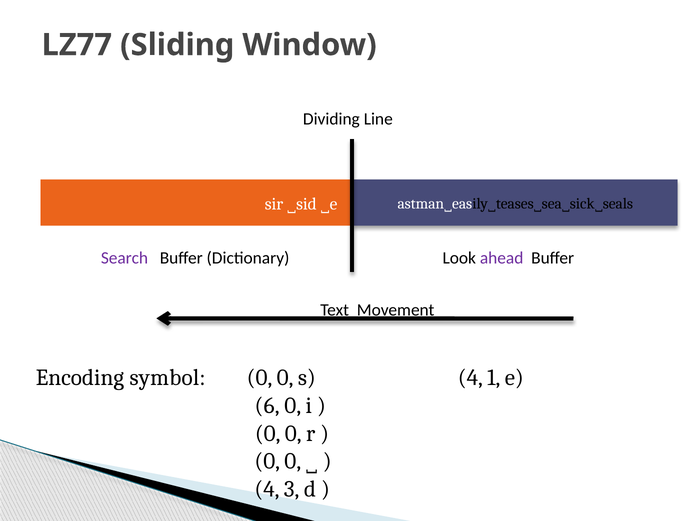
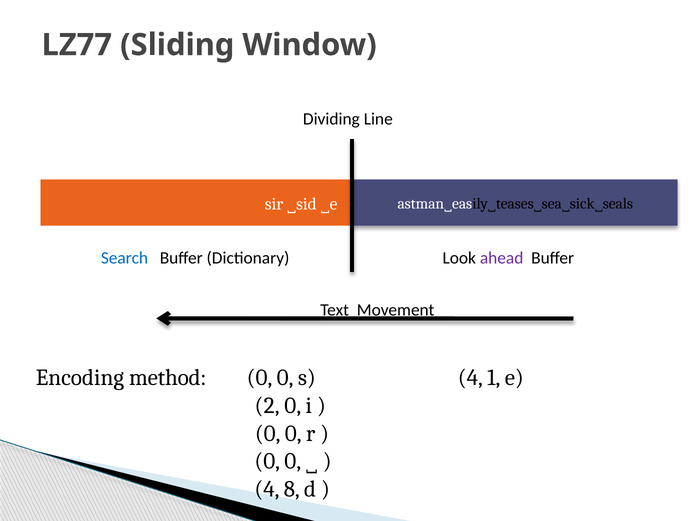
Search colour: purple -> blue
symbol: symbol -> method
6: 6 -> 2
3: 3 -> 8
